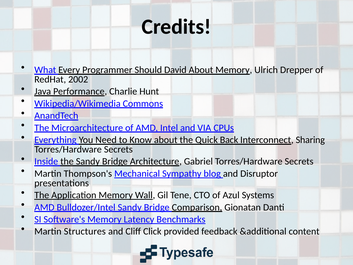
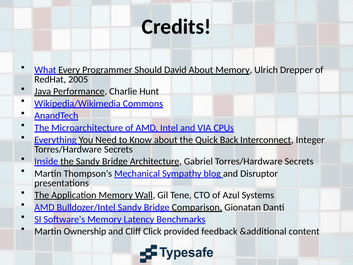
2002: 2002 -> 2005
Sharing: Sharing -> Integer
Structures: Structures -> Ownership
